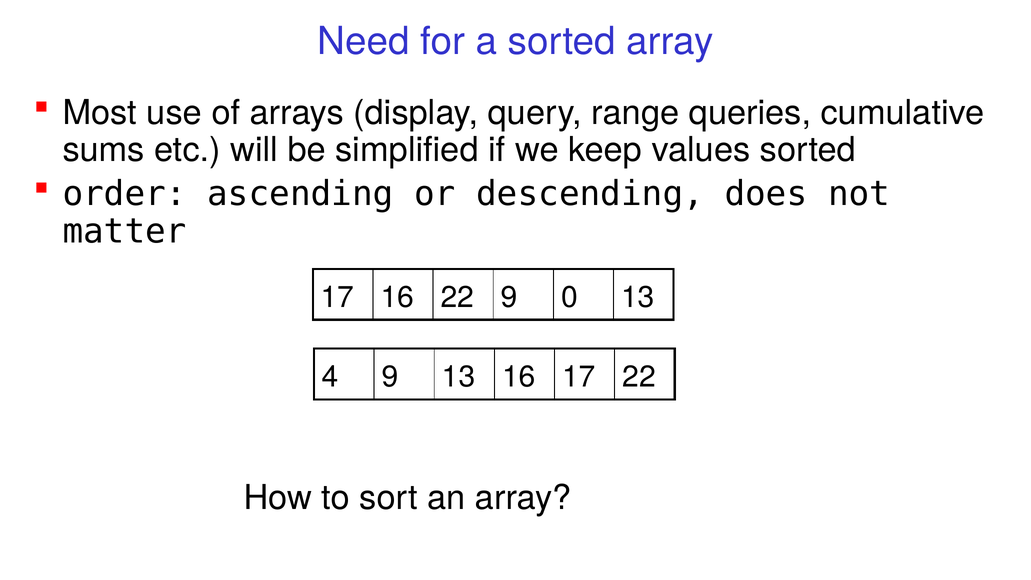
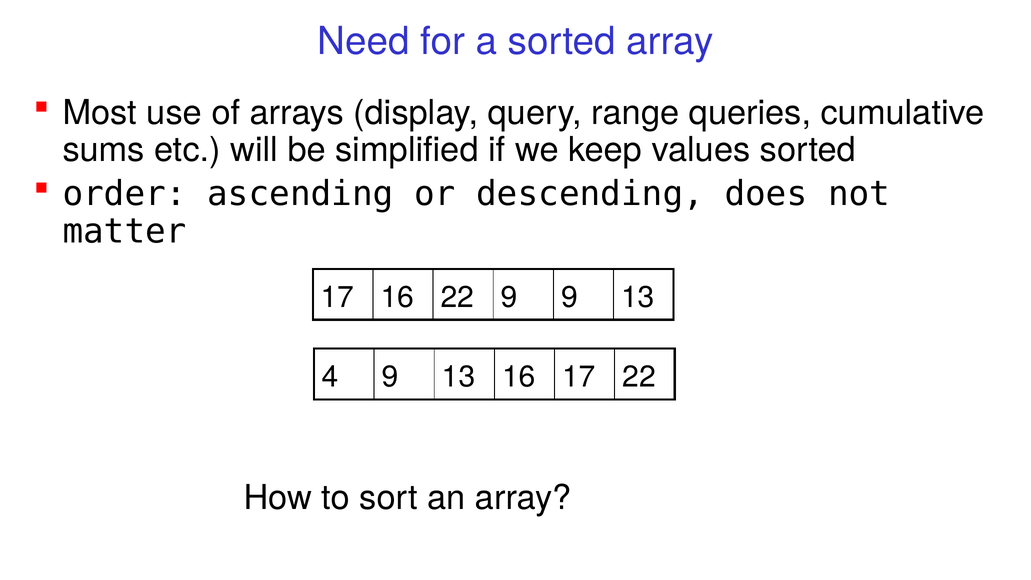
9 0: 0 -> 9
